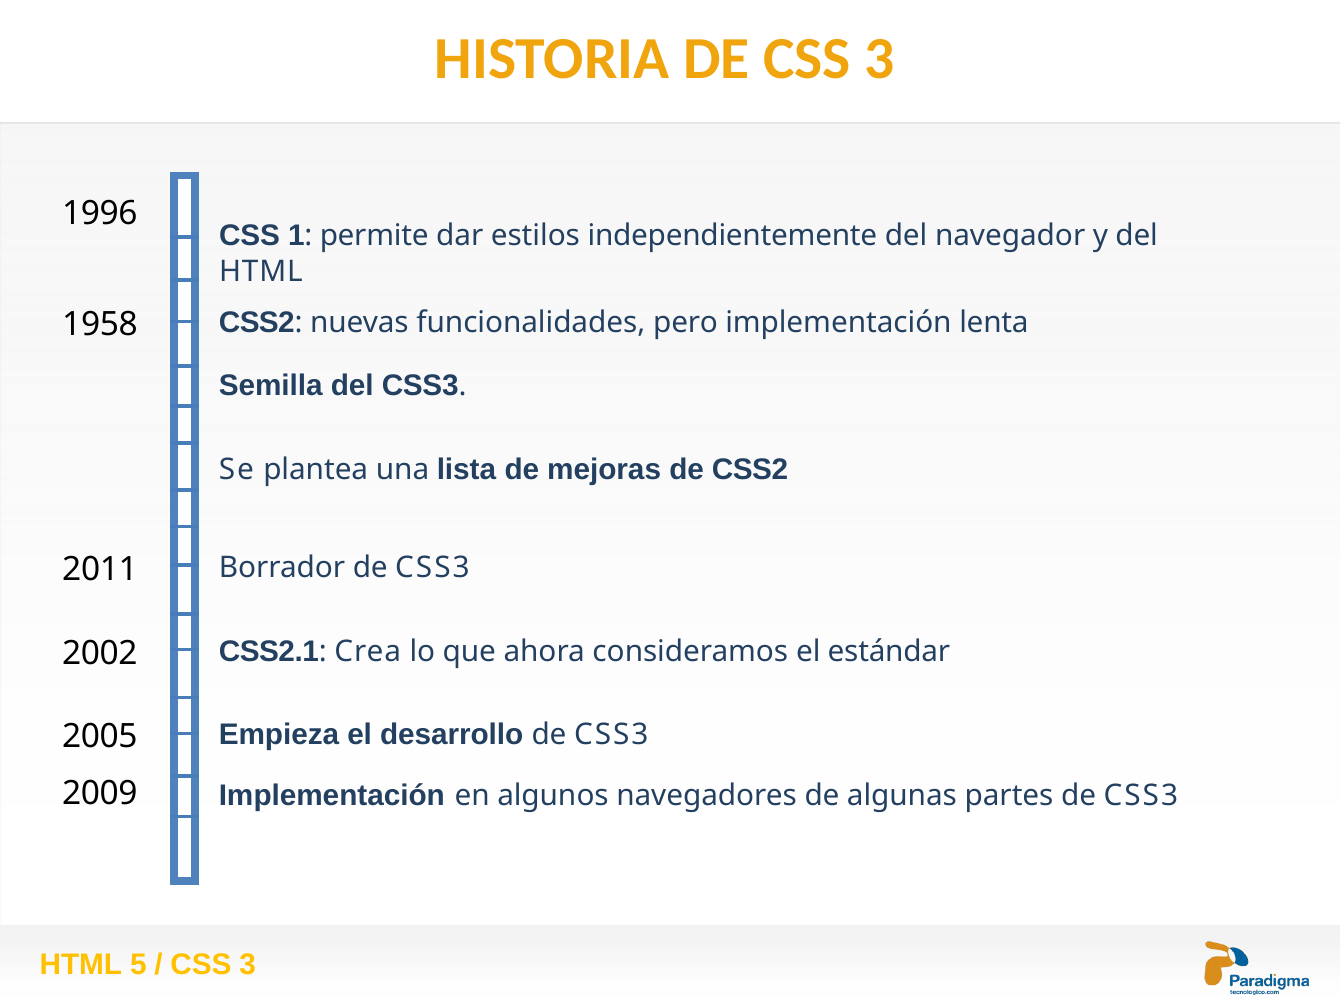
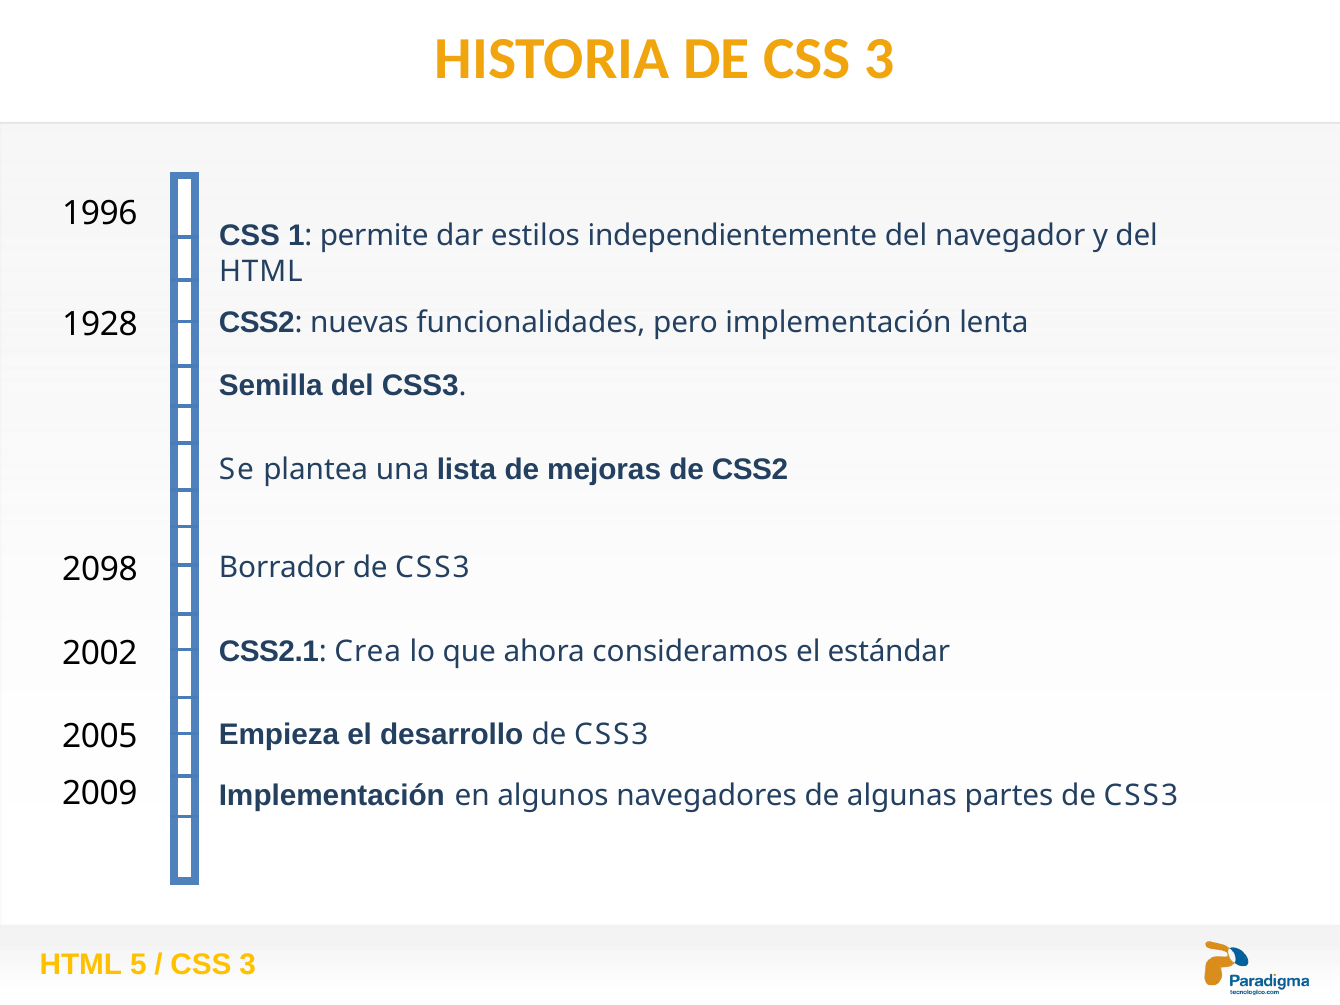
1958: 1958 -> 1928
2011: 2011 -> 2098
